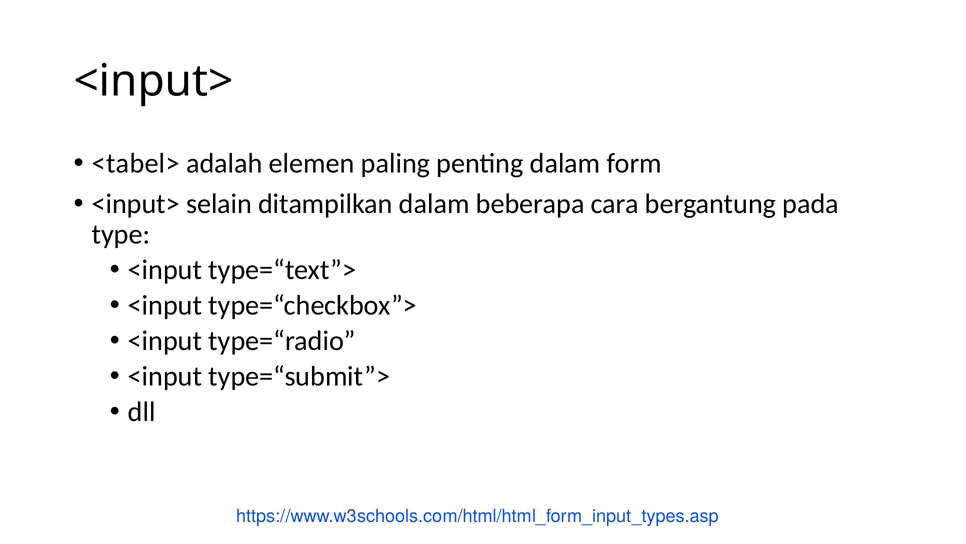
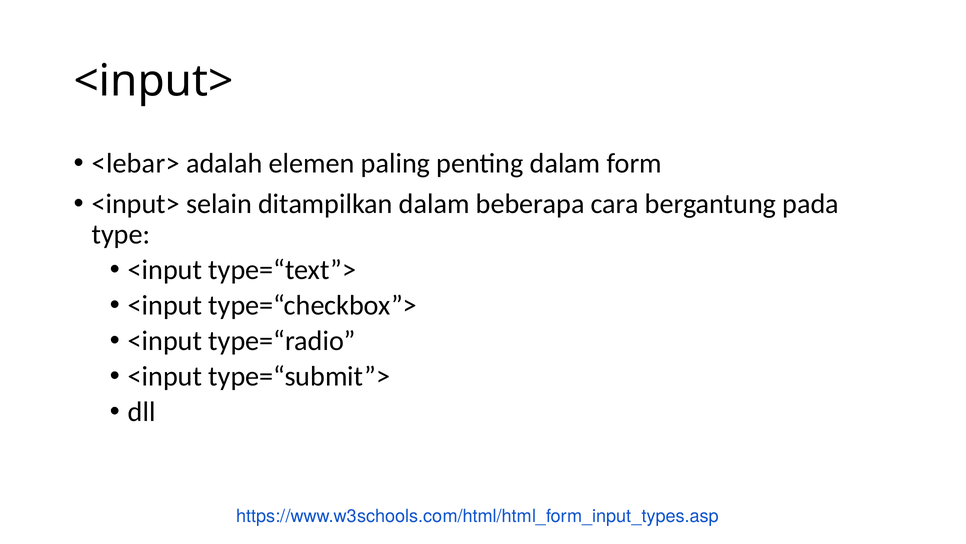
<tabel>: <tabel> -> <lebar>
